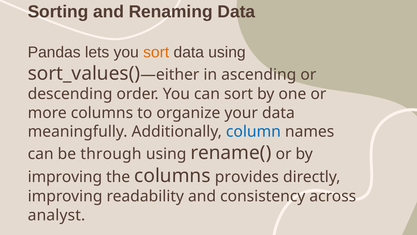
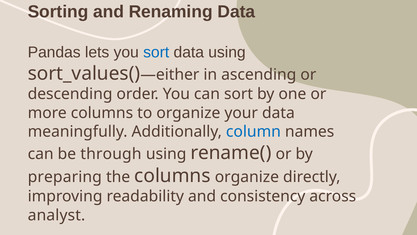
sort at (156, 52) colour: orange -> blue
improving at (65, 177): improving -> preparing
columns provides: provides -> organize
